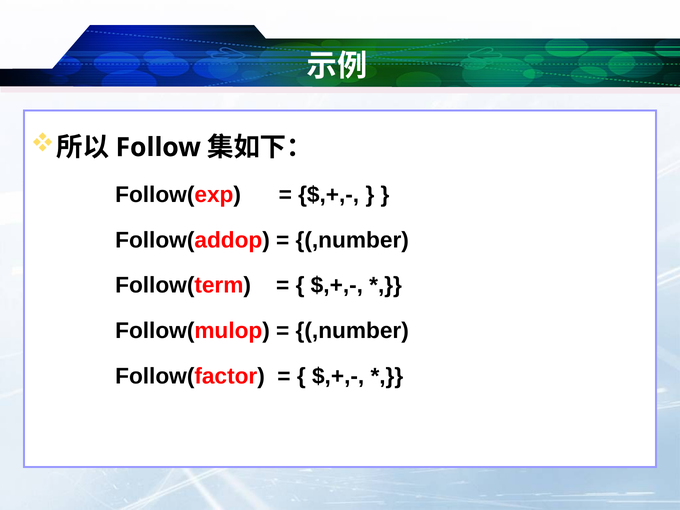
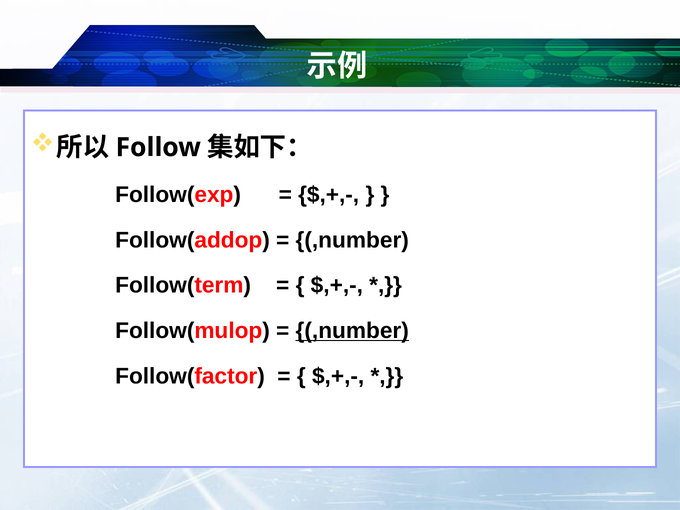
,number at (352, 331) underline: none -> present
